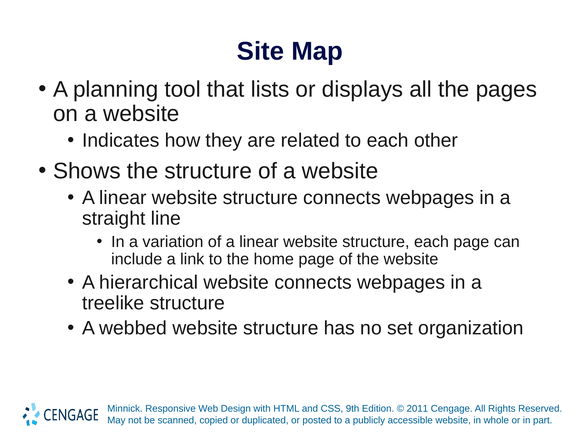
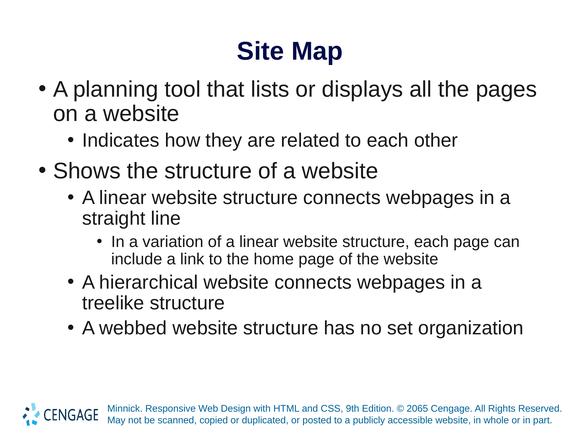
2011: 2011 -> 2065
